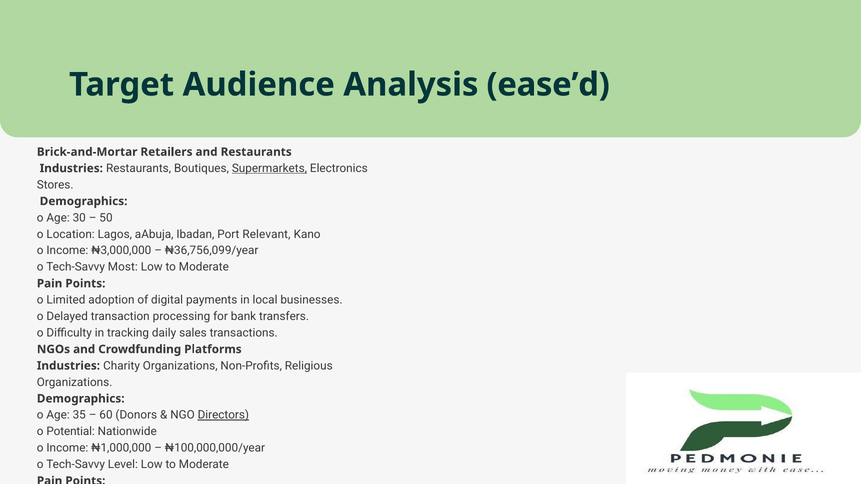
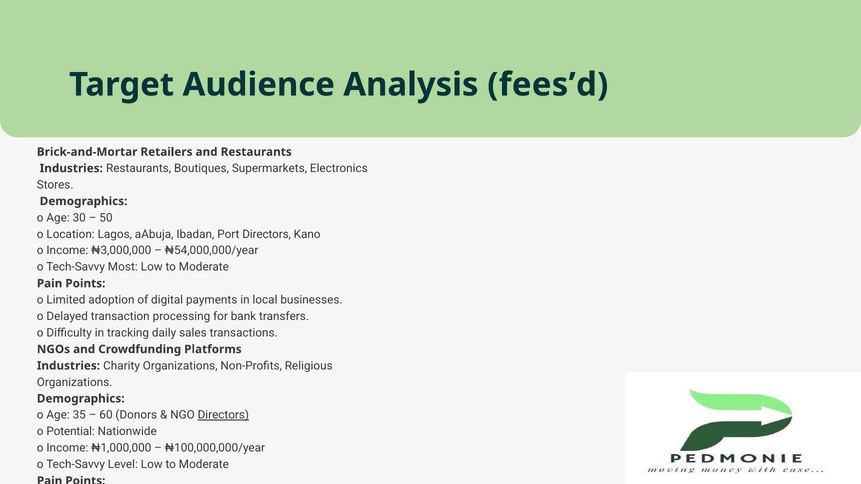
ease’d: ease’d -> fees’d
Supermarkets underline: present -> none
Port Relevant: Relevant -> Directors
₦36,756,099/year: ₦36,756,099/year -> ₦54,000,000/year
